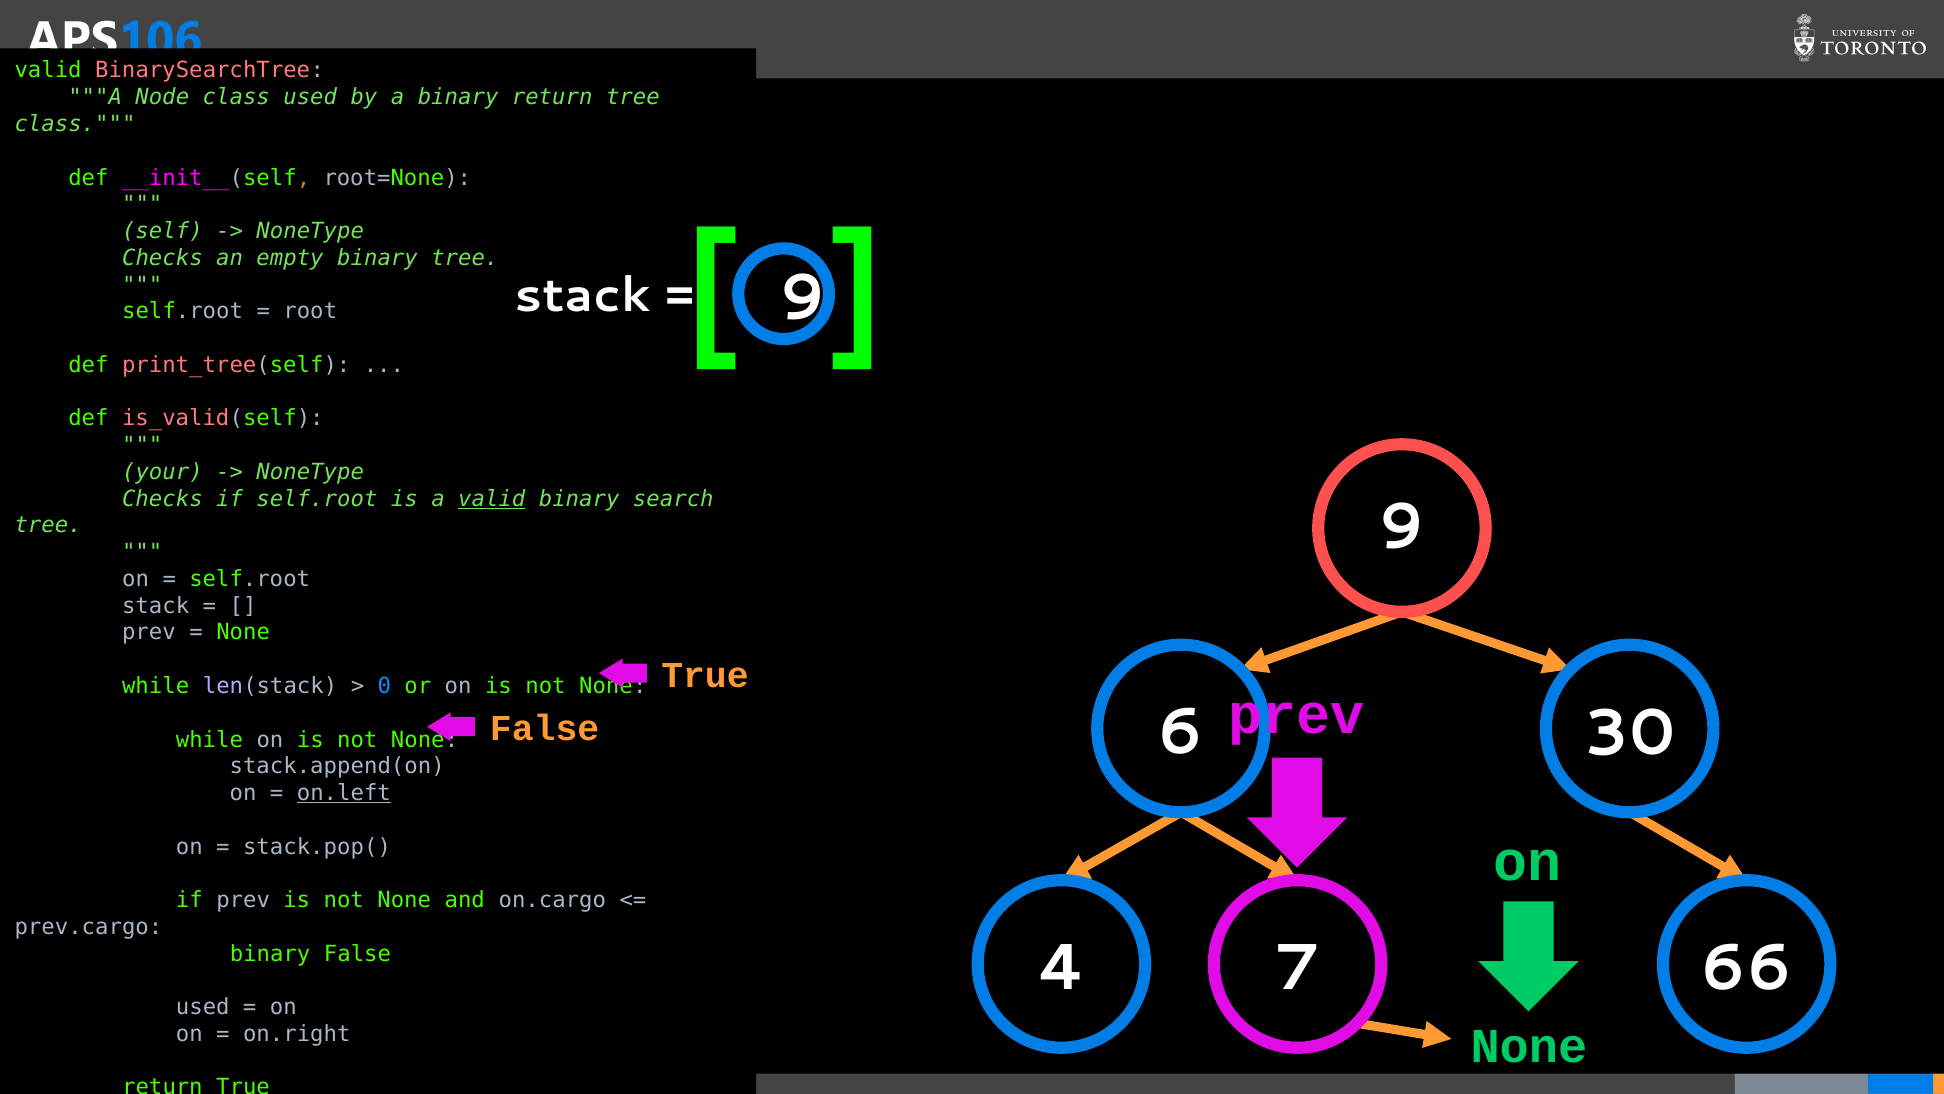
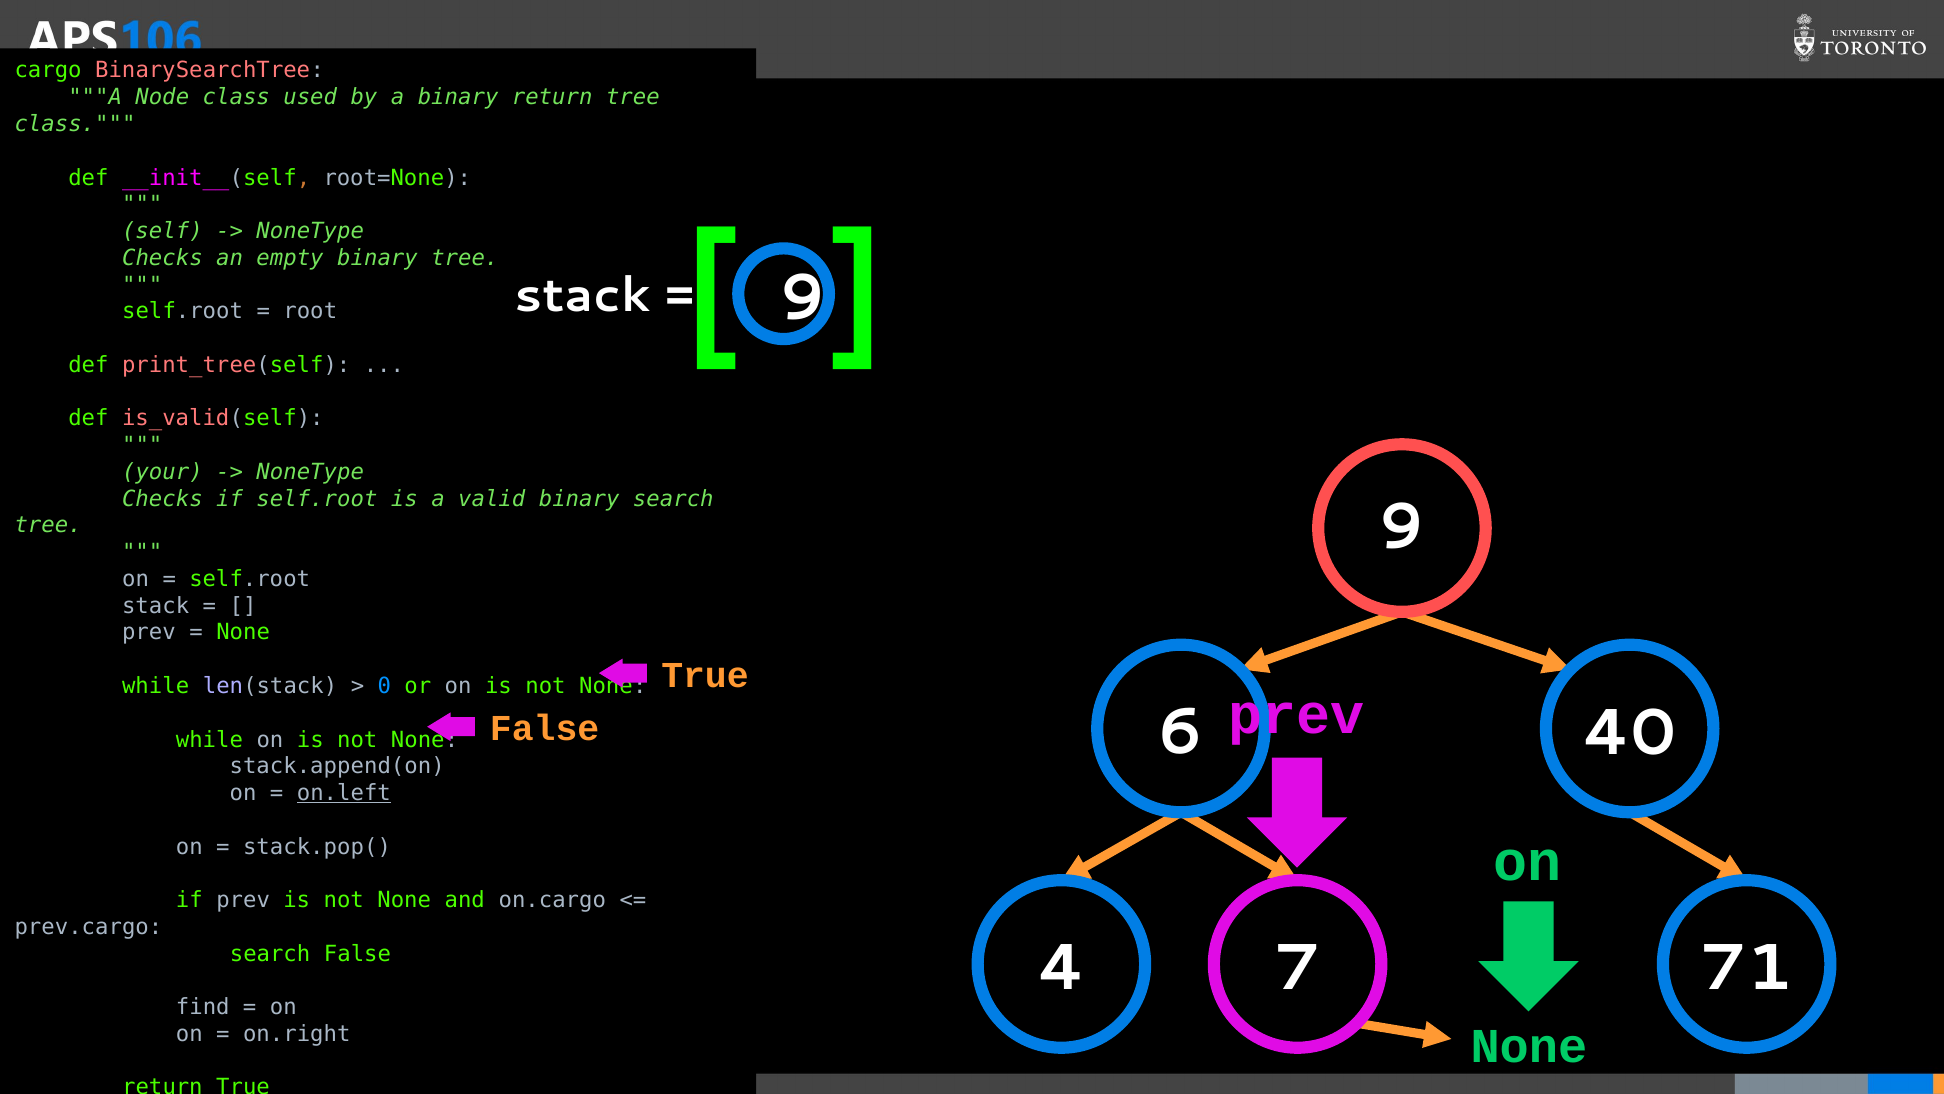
valid at (48, 71): valid -> cargo
valid at (492, 499) underline: present -> none
30: 30 -> 40
66: 66 -> 71
binary at (270, 953): binary -> search
used at (203, 1007): used -> find
